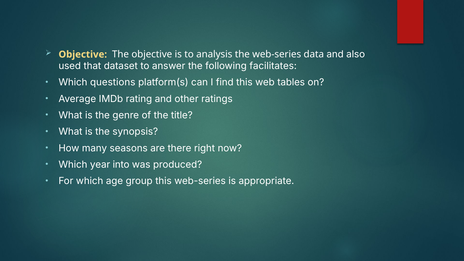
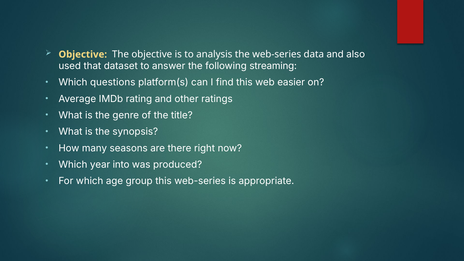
facilitates: facilitates -> streaming
tables: tables -> easier
